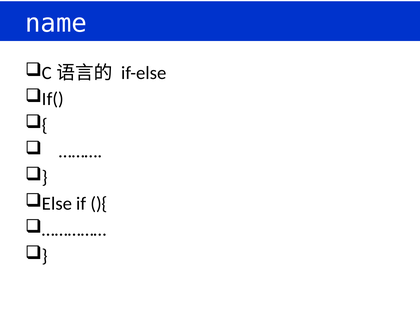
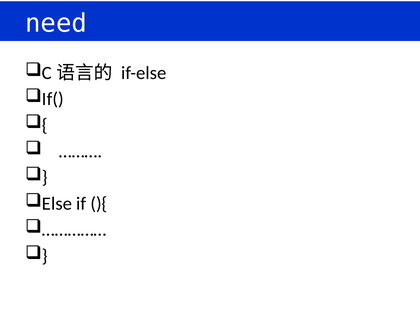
name: name -> need
